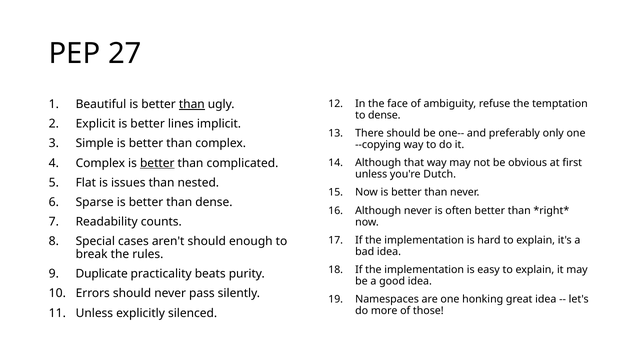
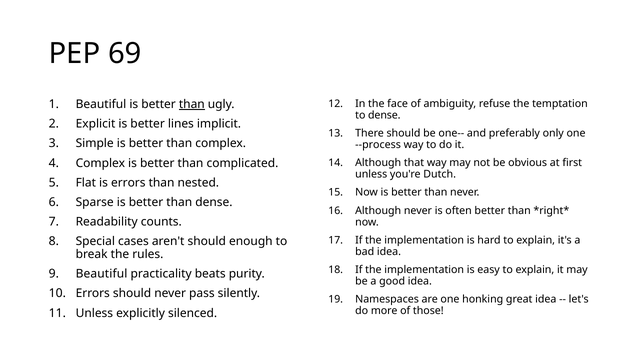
27: 27 -> 69
--copying: --copying -> --process
better at (157, 163) underline: present -> none
is issues: issues -> errors
Duplicate at (102, 274): Duplicate -> Beautiful
